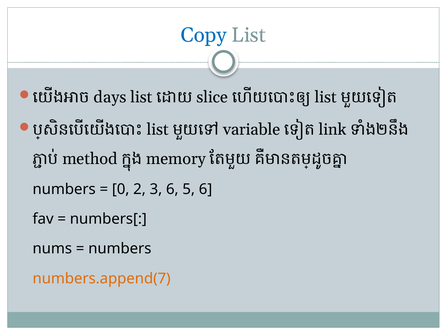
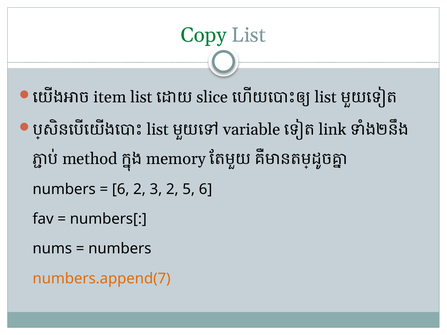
Copy colour: blue -> green
days: days -> item
0 at (121, 189): 0 -> 6
3 6: 6 -> 2
